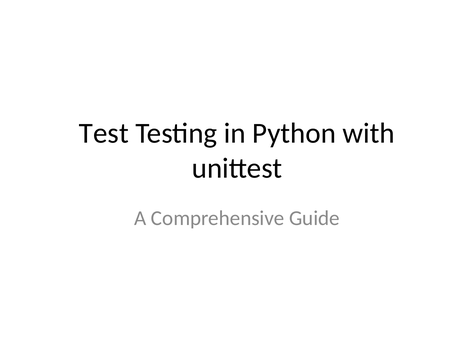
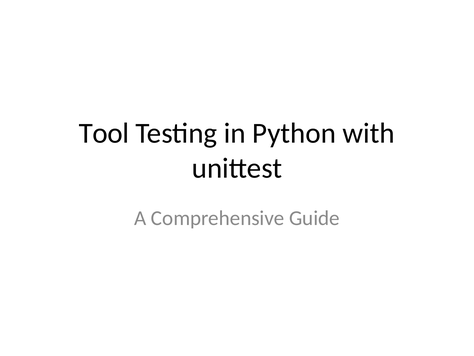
Test: Test -> Tool
